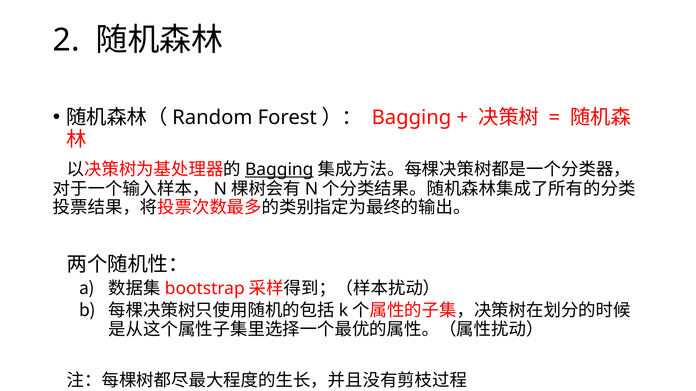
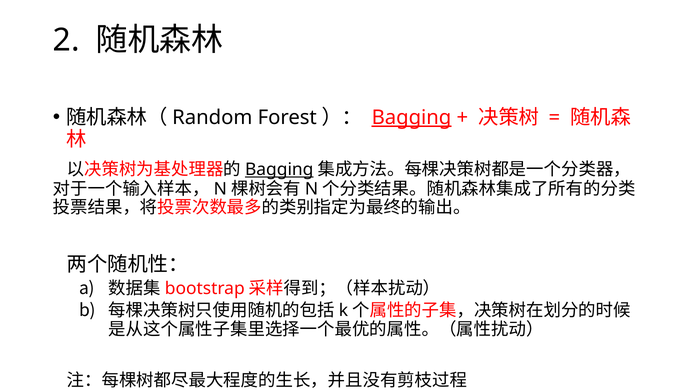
Bagging at (411, 118) underline: none -> present
